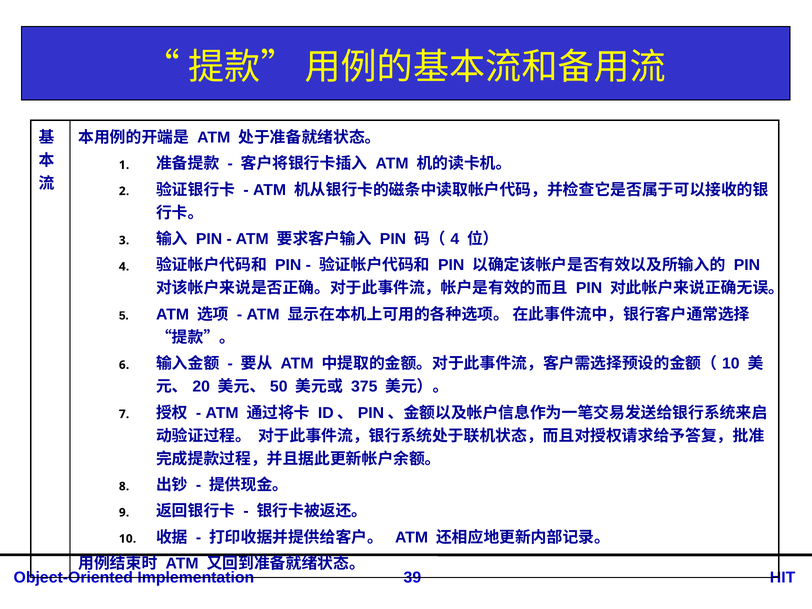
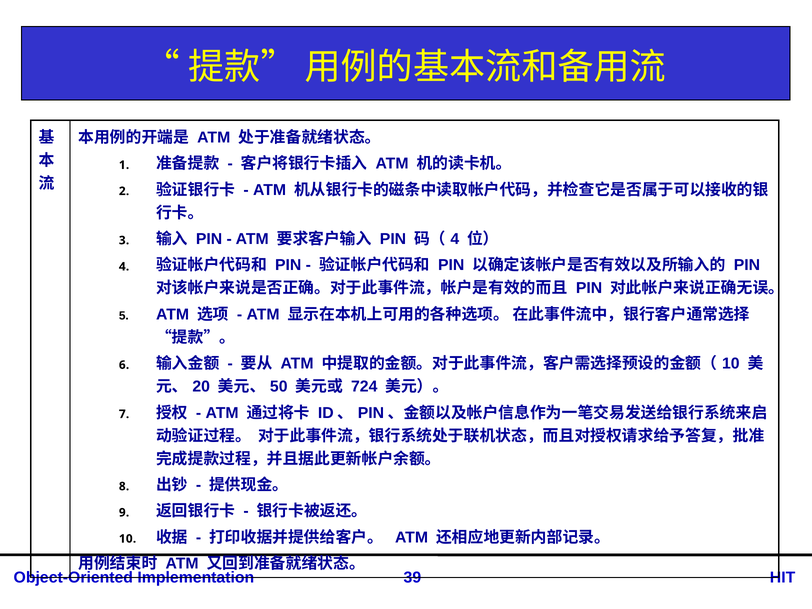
375: 375 -> 724
